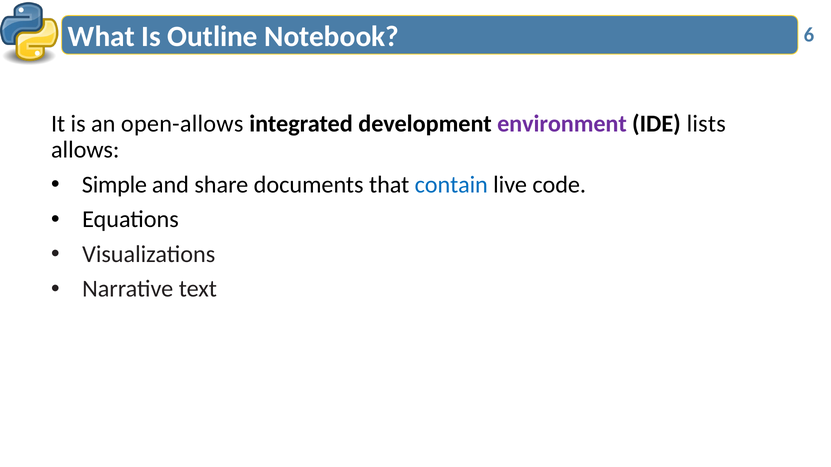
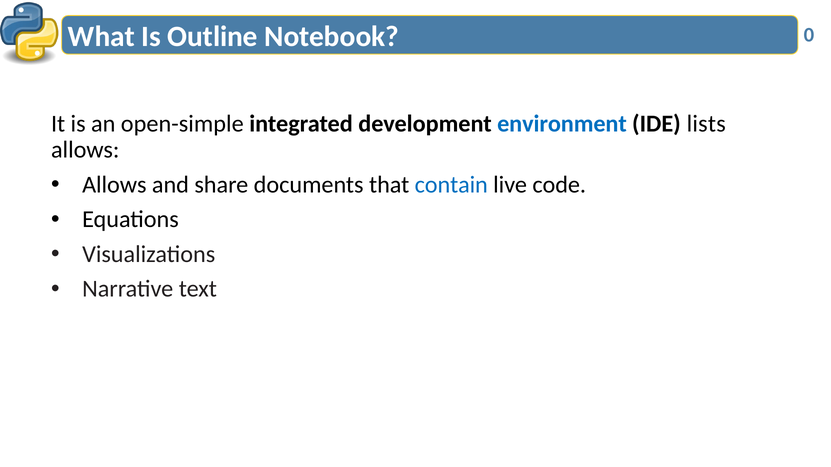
6: 6 -> 0
open-allows: open-allows -> open-simple
environment colour: purple -> blue
Simple at (114, 185): Simple -> Allows
